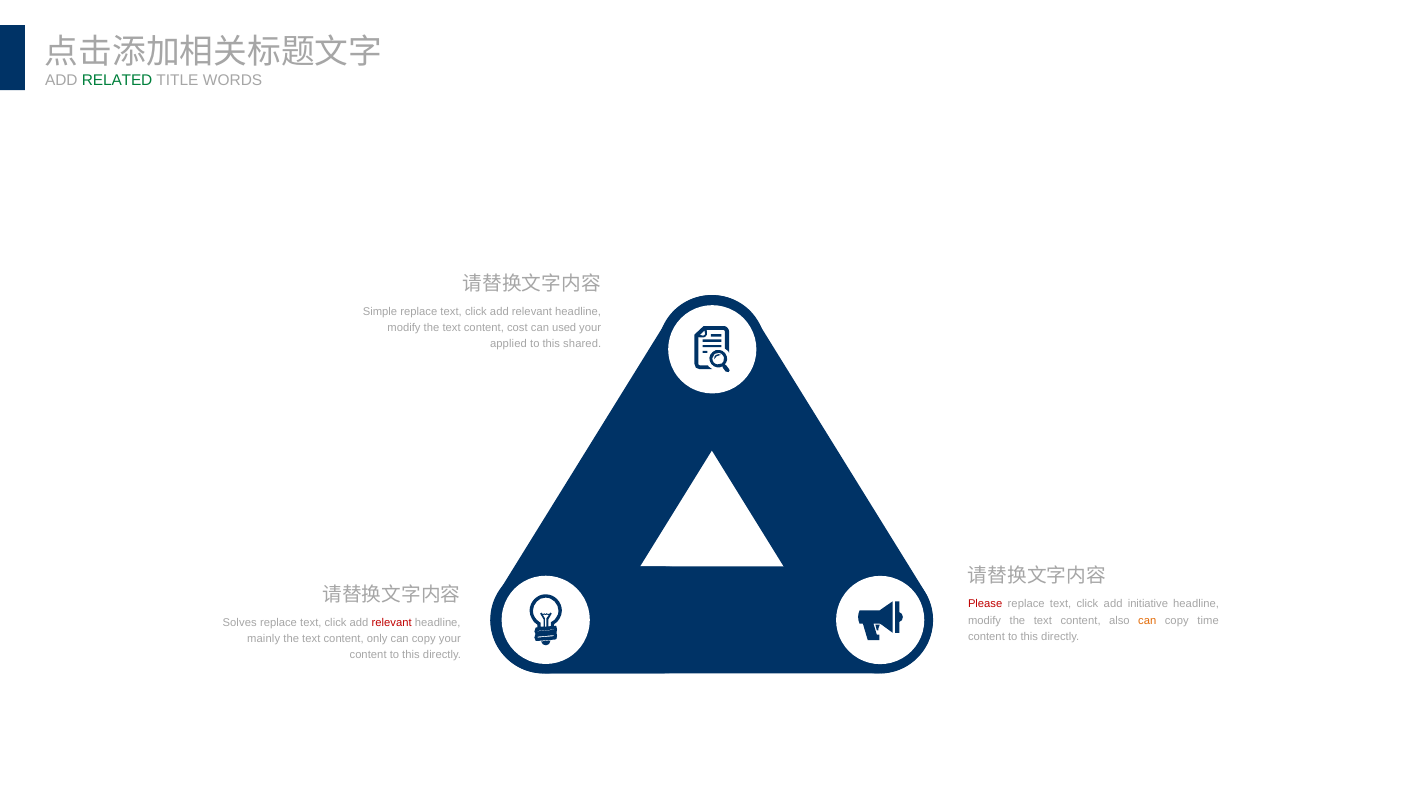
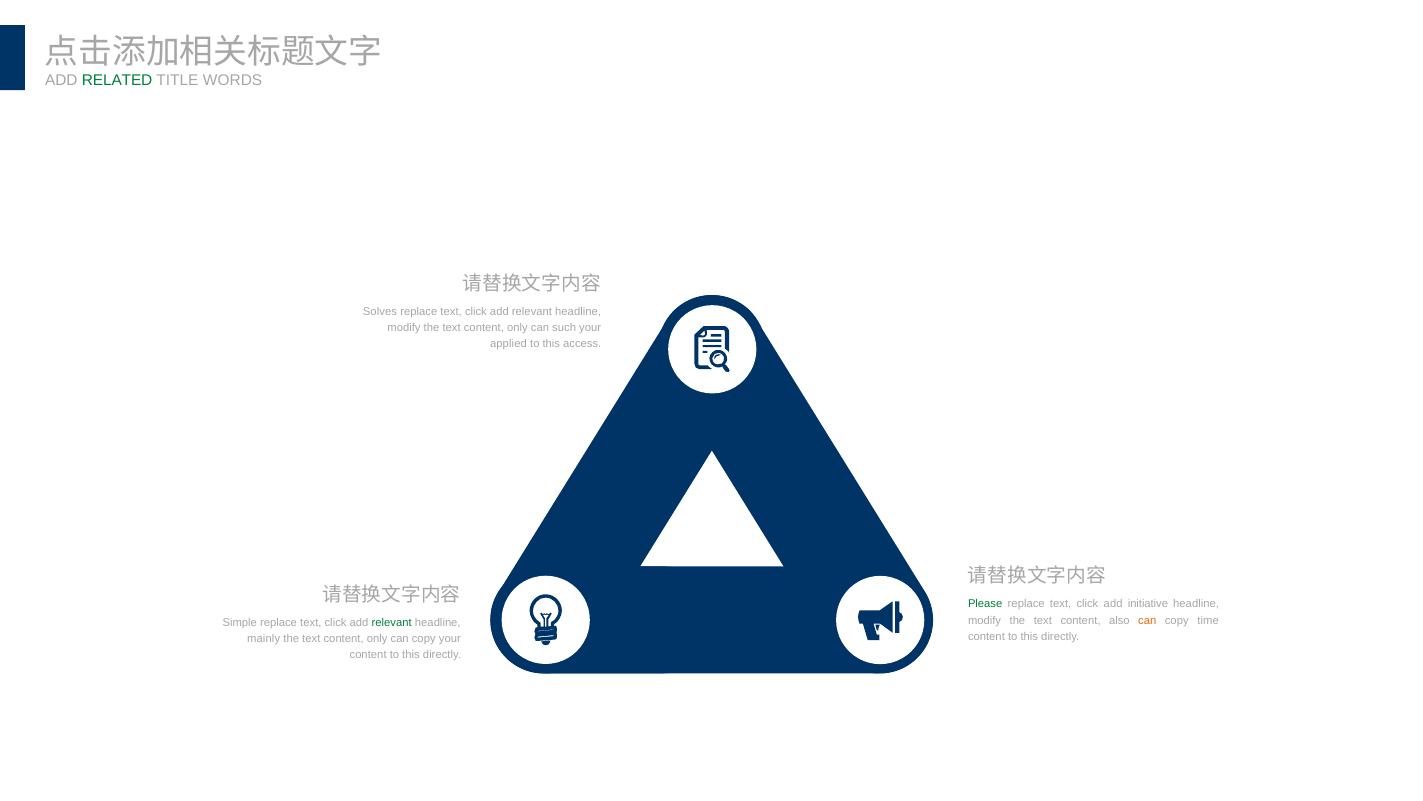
Simple: Simple -> Solves
cost at (517, 328): cost -> only
used: used -> such
shared: shared -> access
Please colour: red -> green
Solves: Solves -> Simple
relevant at (392, 622) colour: red -> green
